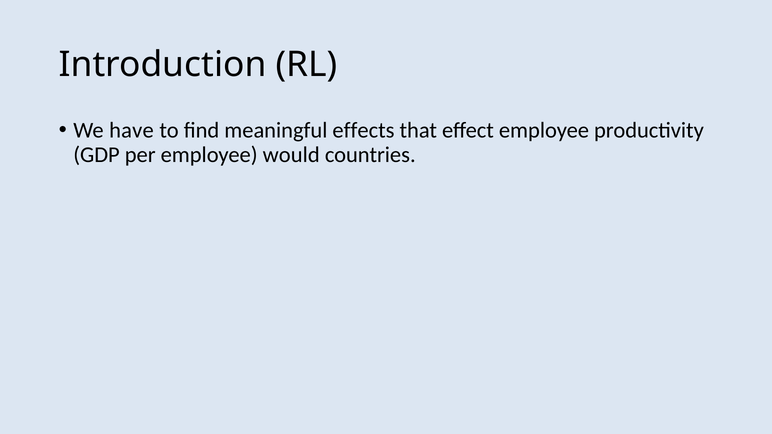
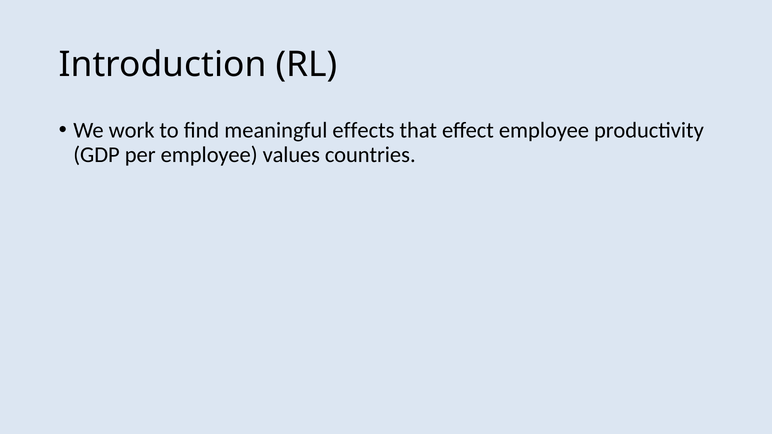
have: have -> work
would: would -> values
